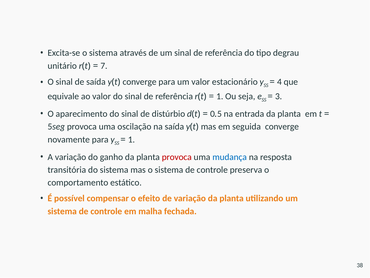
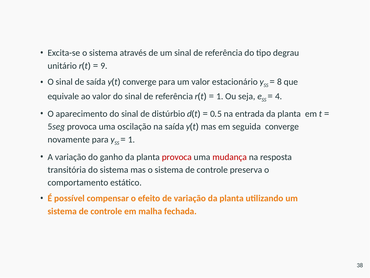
7: 7 -> 9
4: 4 -> 8
3: 3 -> 4
mudança colour: blue -> red
